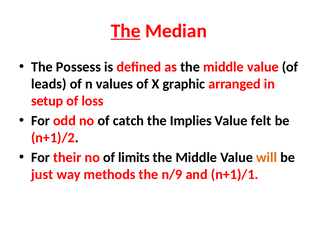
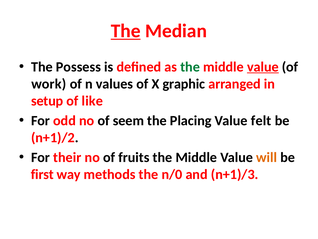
the at (190, 67) colour: black -> green
value at (263, 67) underline: none -> present
leads: leads -> work
loss: loss -> like
catch: catch -> seem
Implies: Implies -> Placing
limits: limits -> fruits
just: just -> first
n/9: n/9 -> n/0
n+1)/1: n+1)/1 -> n+1)/3
